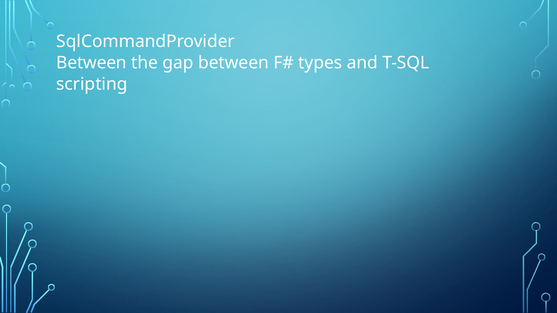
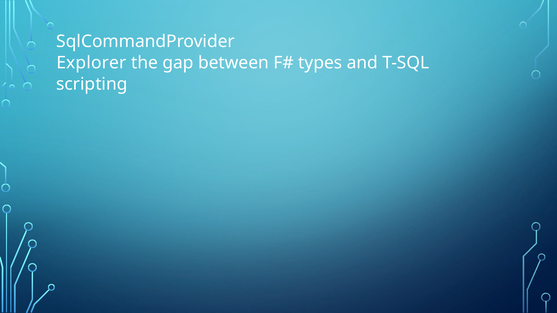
Between at (92, 63): Between -> Explorer
